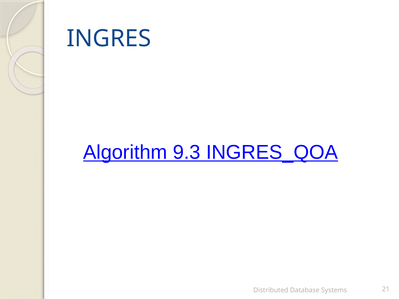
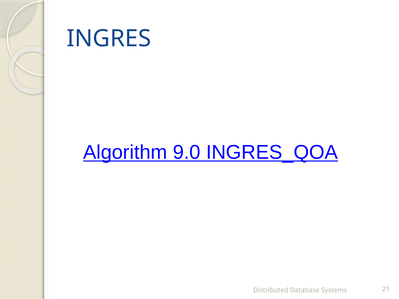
9.3: 9.3 -> 9.0
